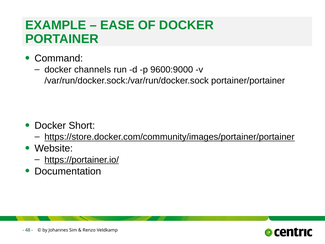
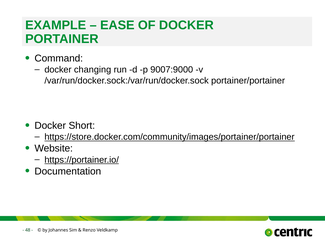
channels: channels -> changing
9600:9000: 9600:9000 -> 9007:9000
